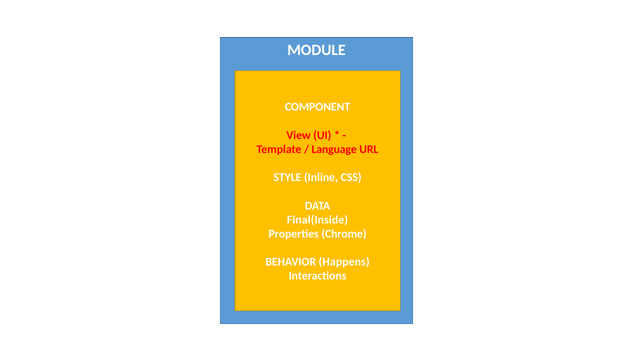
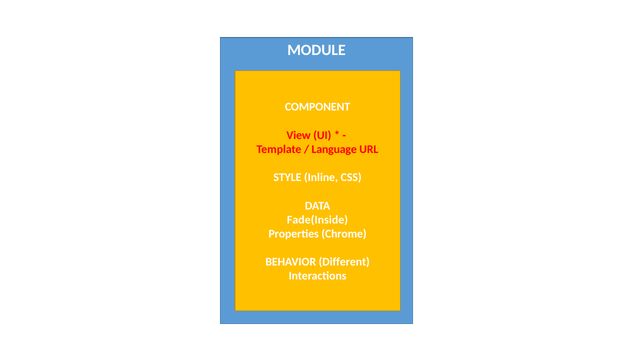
Final(Inside: Final(Inside -> Fade(Inside
Happens: Happens -> Different
